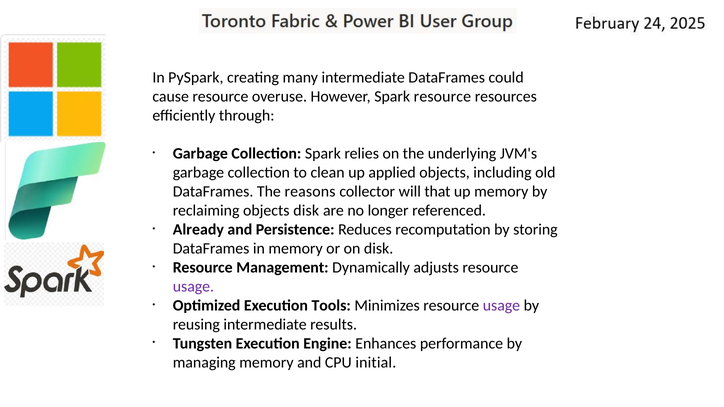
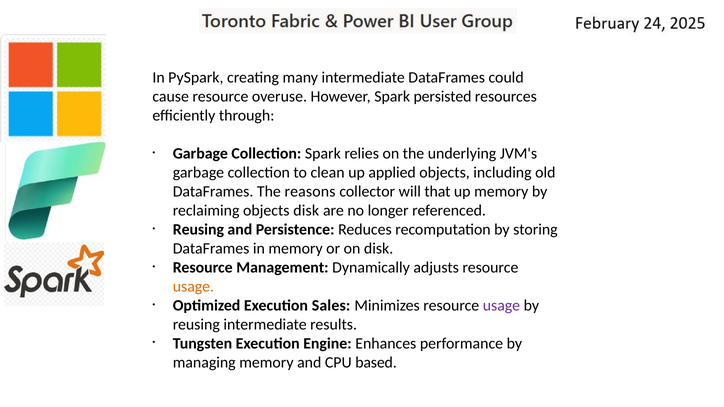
Spark resource: resource -> persisted
Already at (198, 230): Already -> Reusing
usage at (193, 287) colour: purple -> orange
Tools: Tools -> Sales
initial: initial -> based
